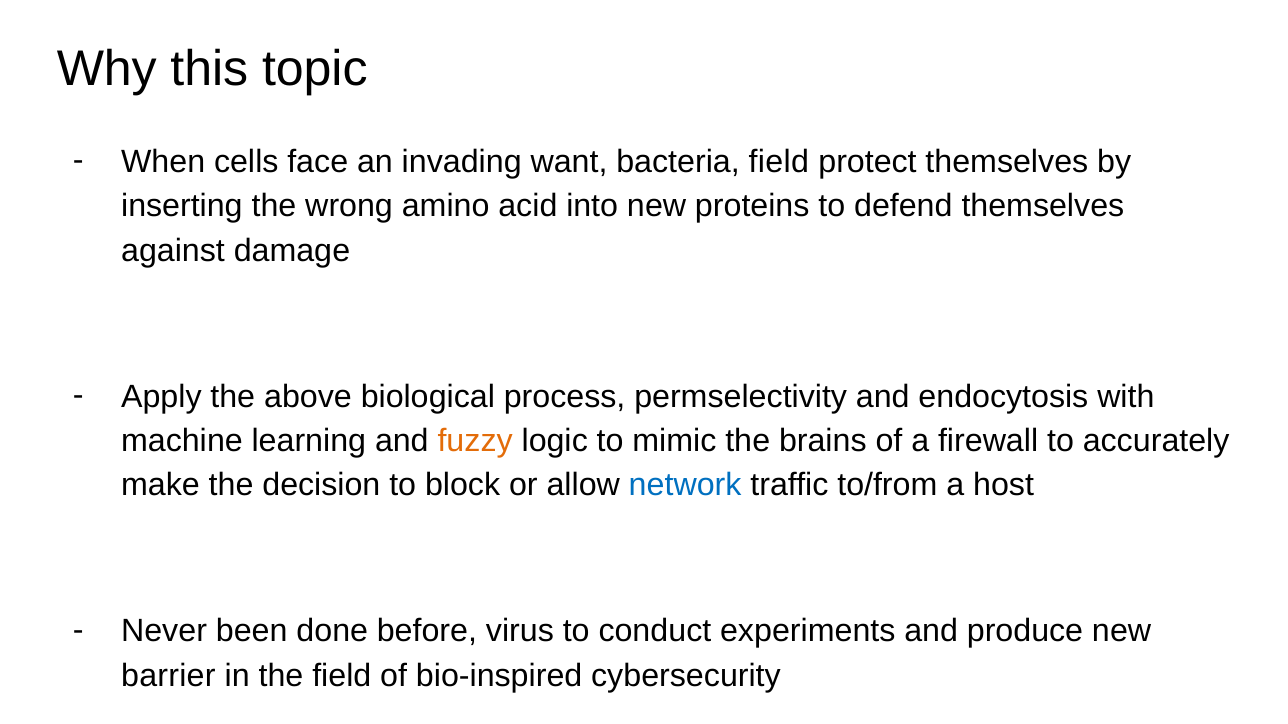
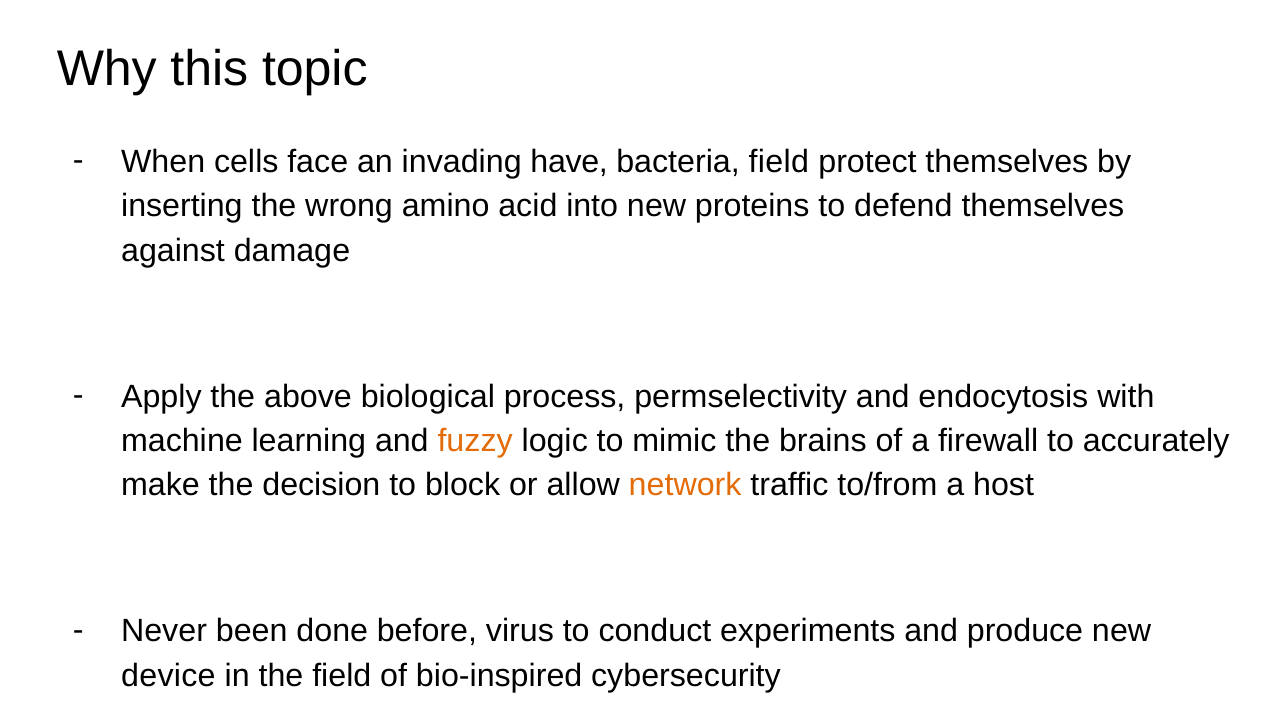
want: want -> have
network colour: blue -> orange
barrier: barrier -> device
